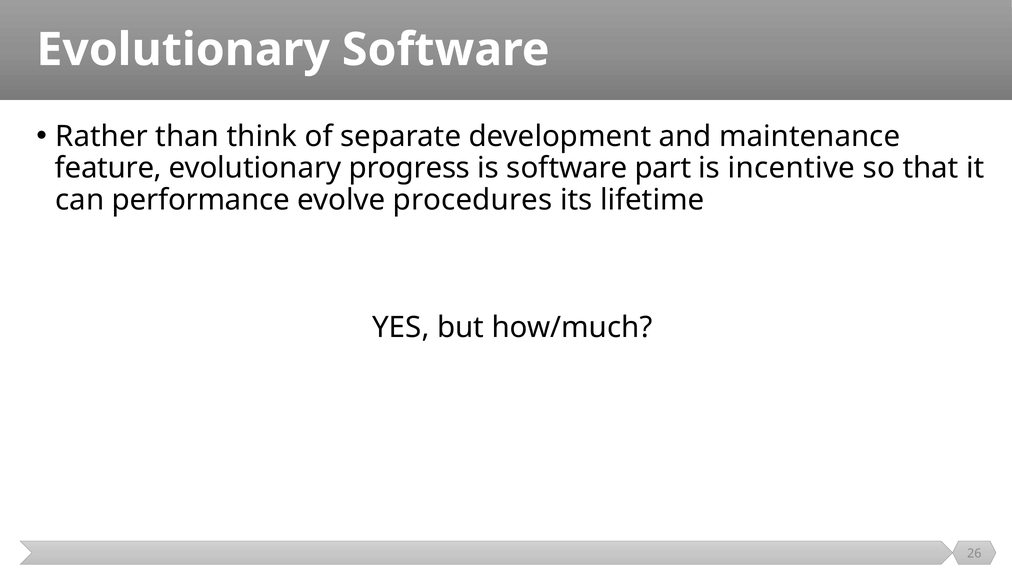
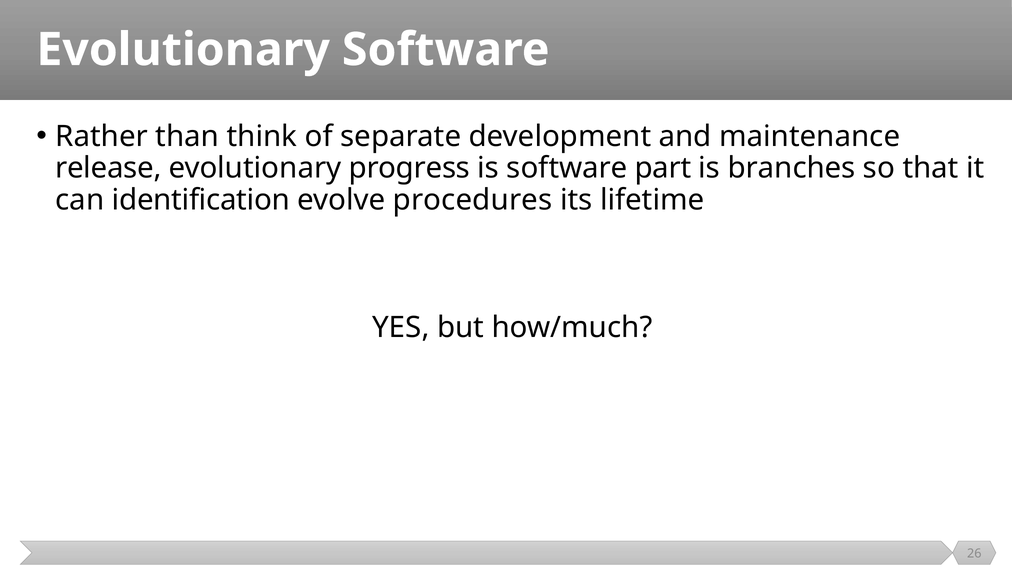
feature: feature -> release
incentive: incentive -> branches
performance: performance -> identification
